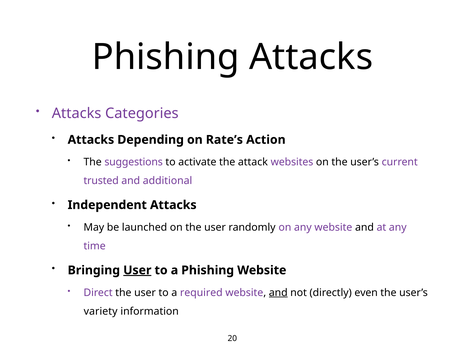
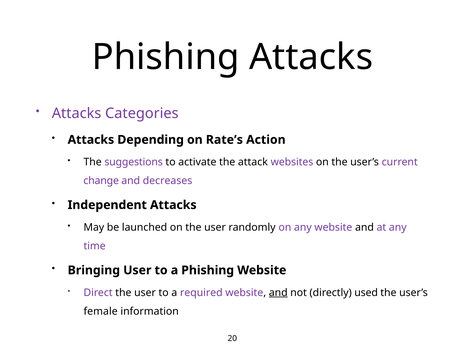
trusted: trusted -> change
additional: additional -> decreases
User at (137, 270) underline: present -> none
even: even -> used
variety: variety -> female
